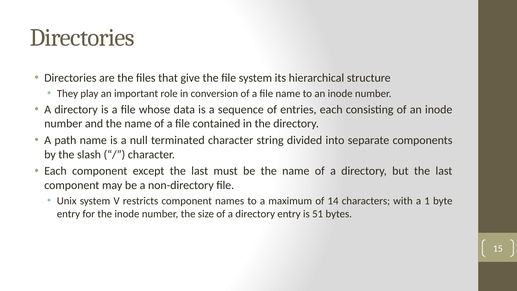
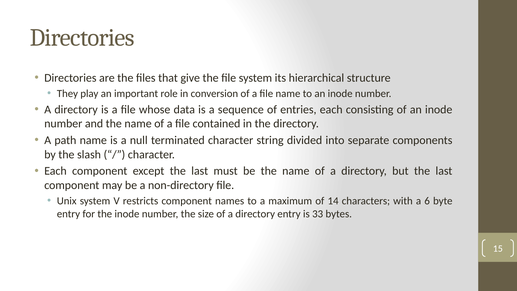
1: 1 -> 6
51: 51 -> 33
